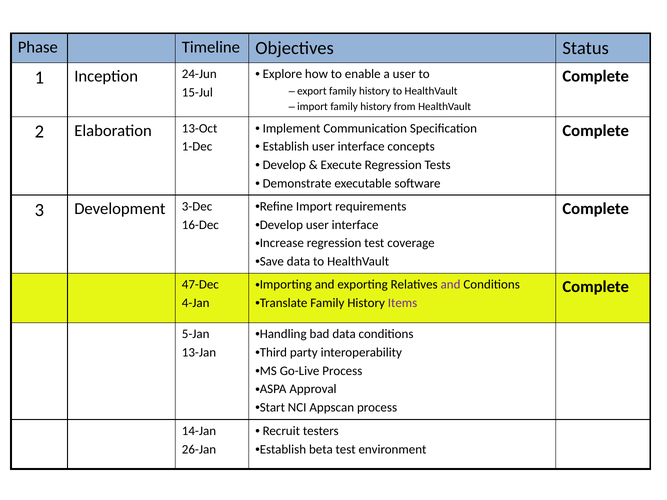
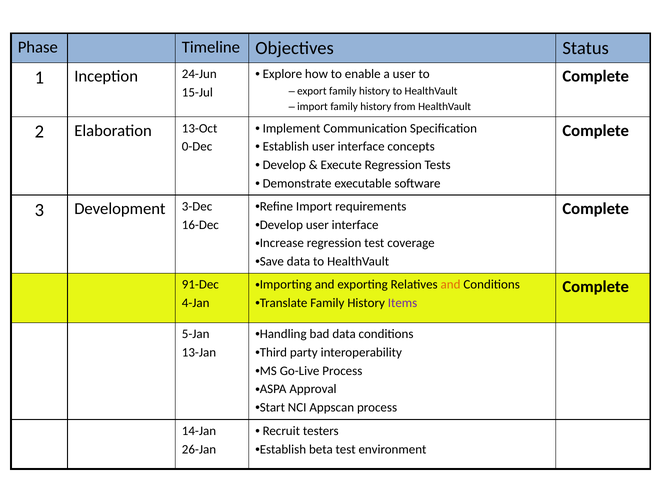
1-Dec: 1-Dec -> 0-Dec
and at (451, 285) colour: purple -> orange
47-Dec: 47-Dec -> 91-Dec
